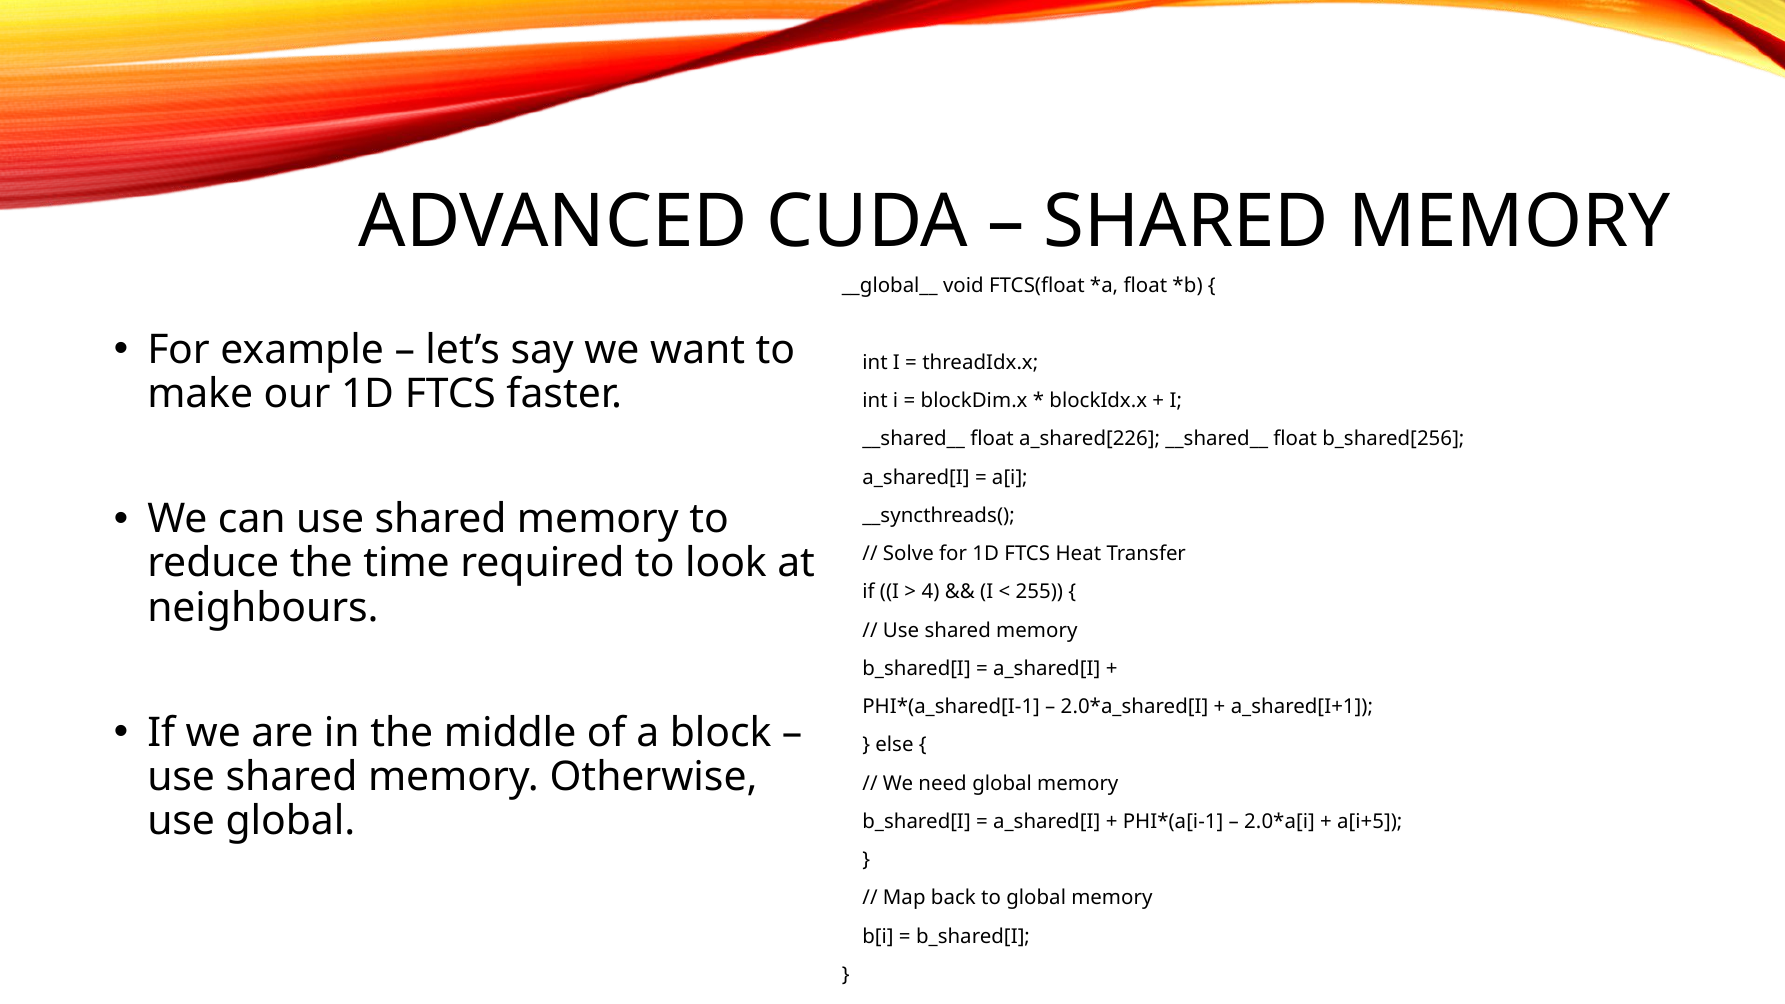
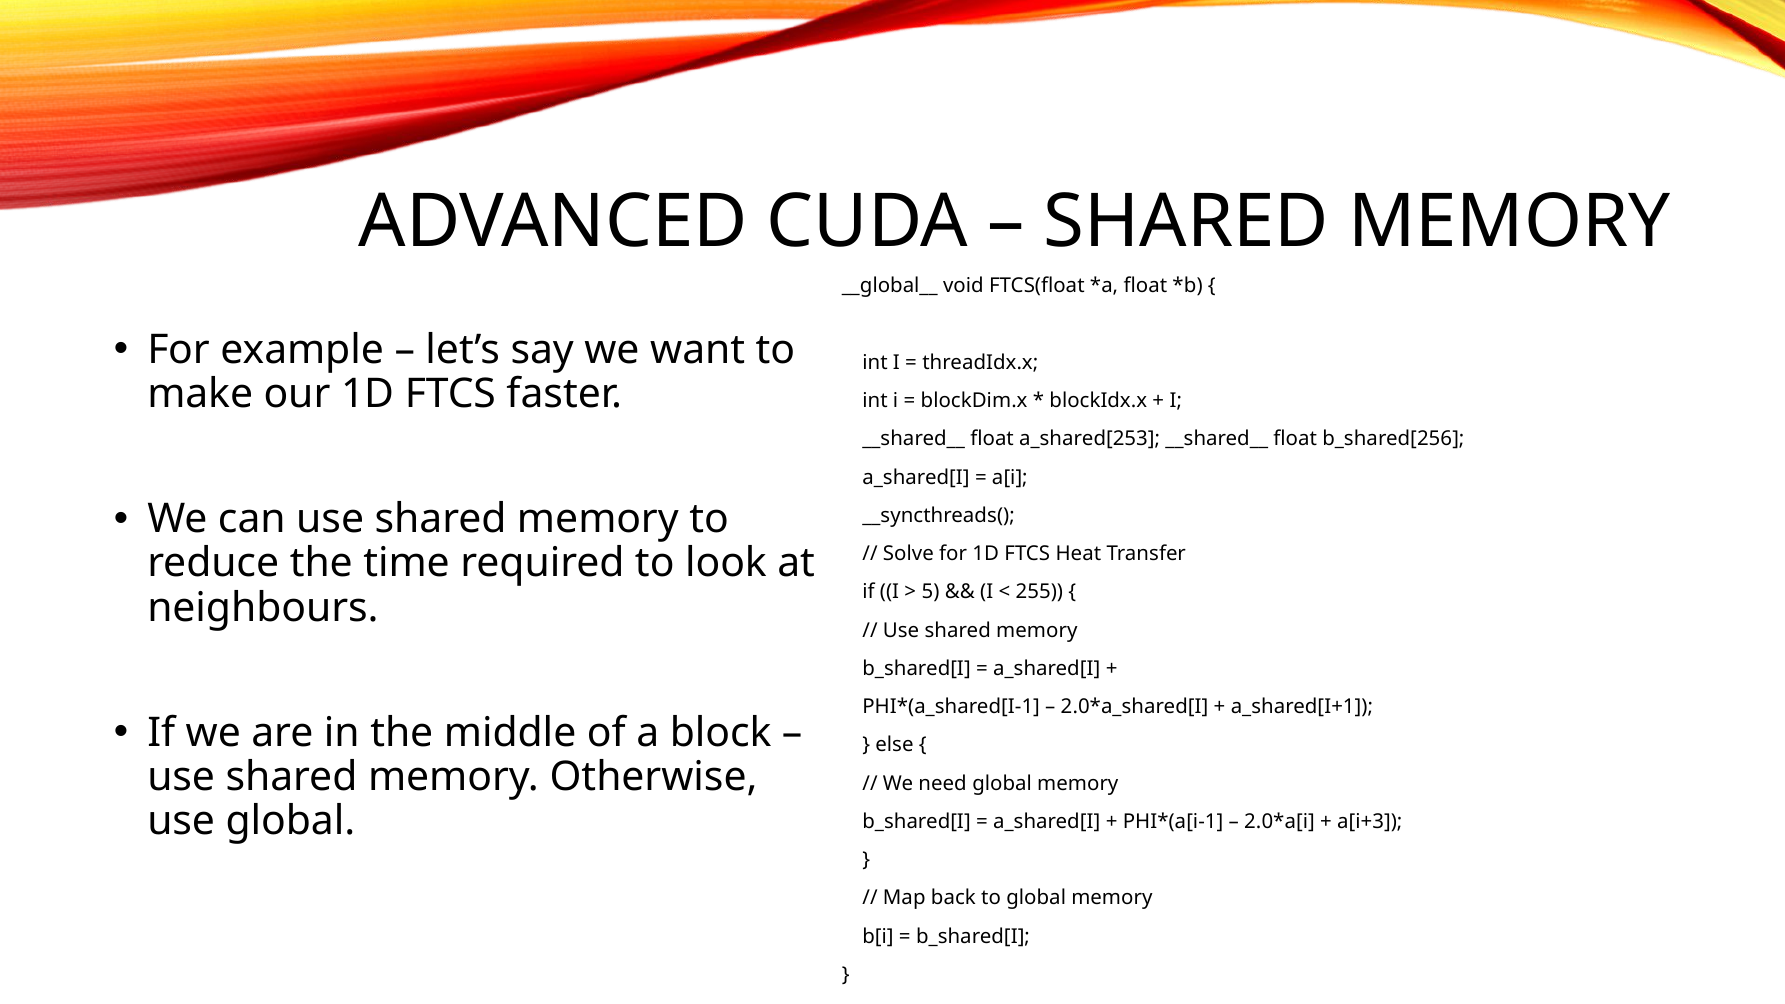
a_shared[226: a_shared[226 -> a_shared[253
4: 4 -> 5
a[i+5: a[i+5 -> a[i+3
